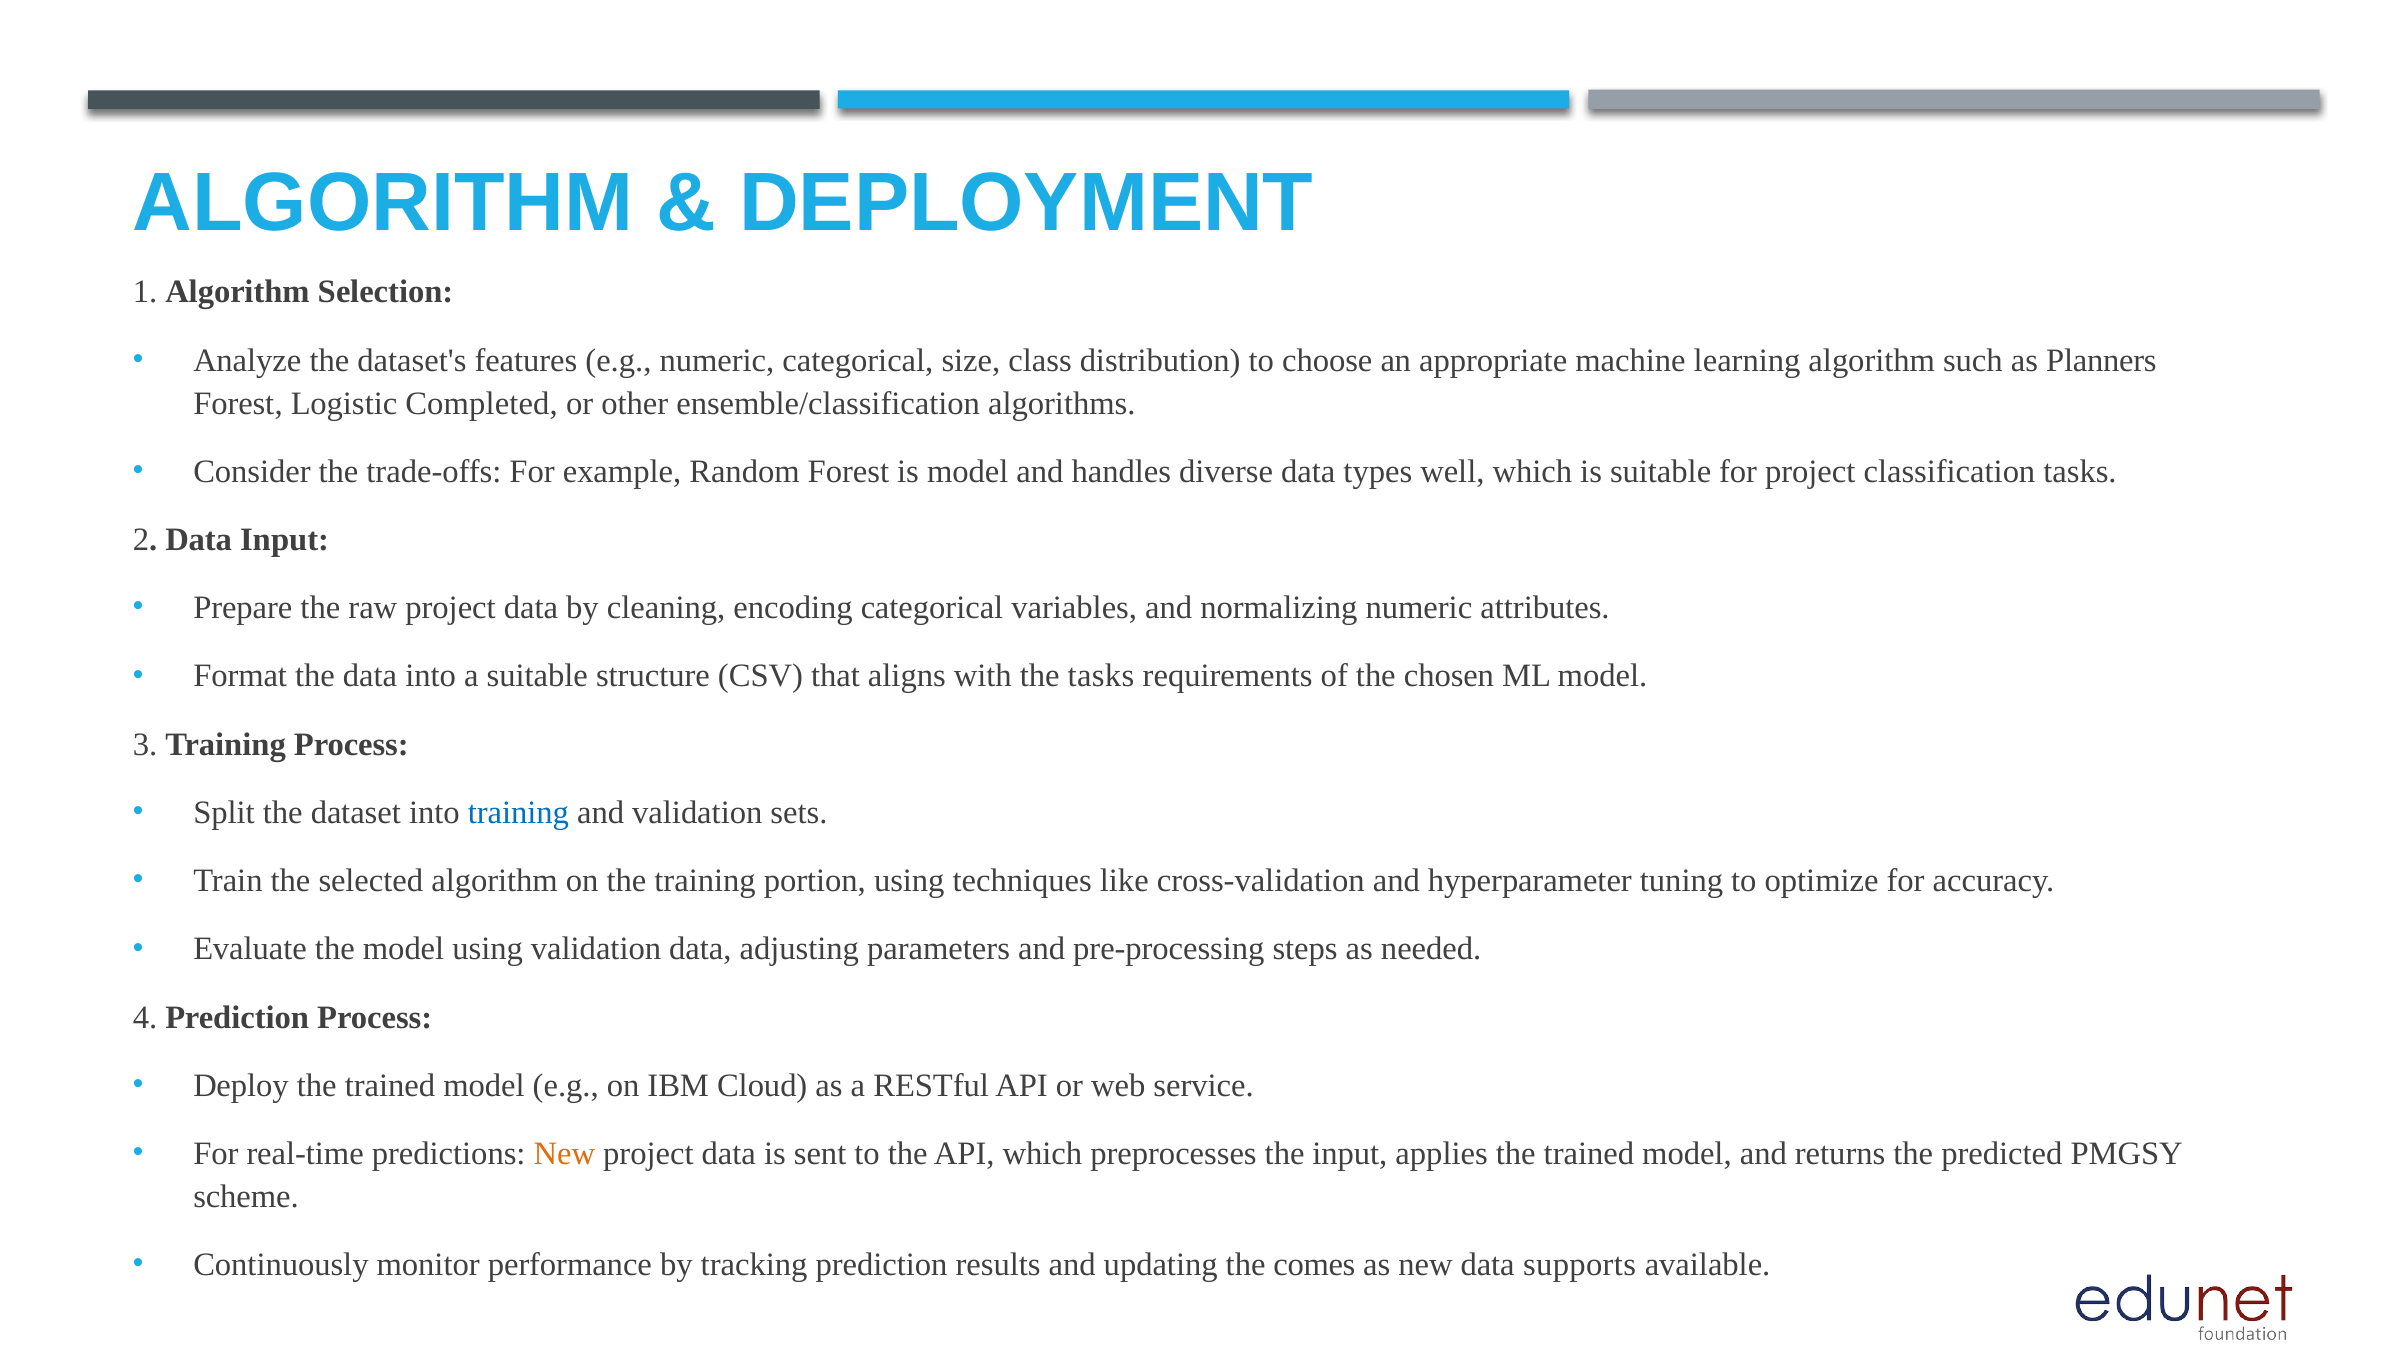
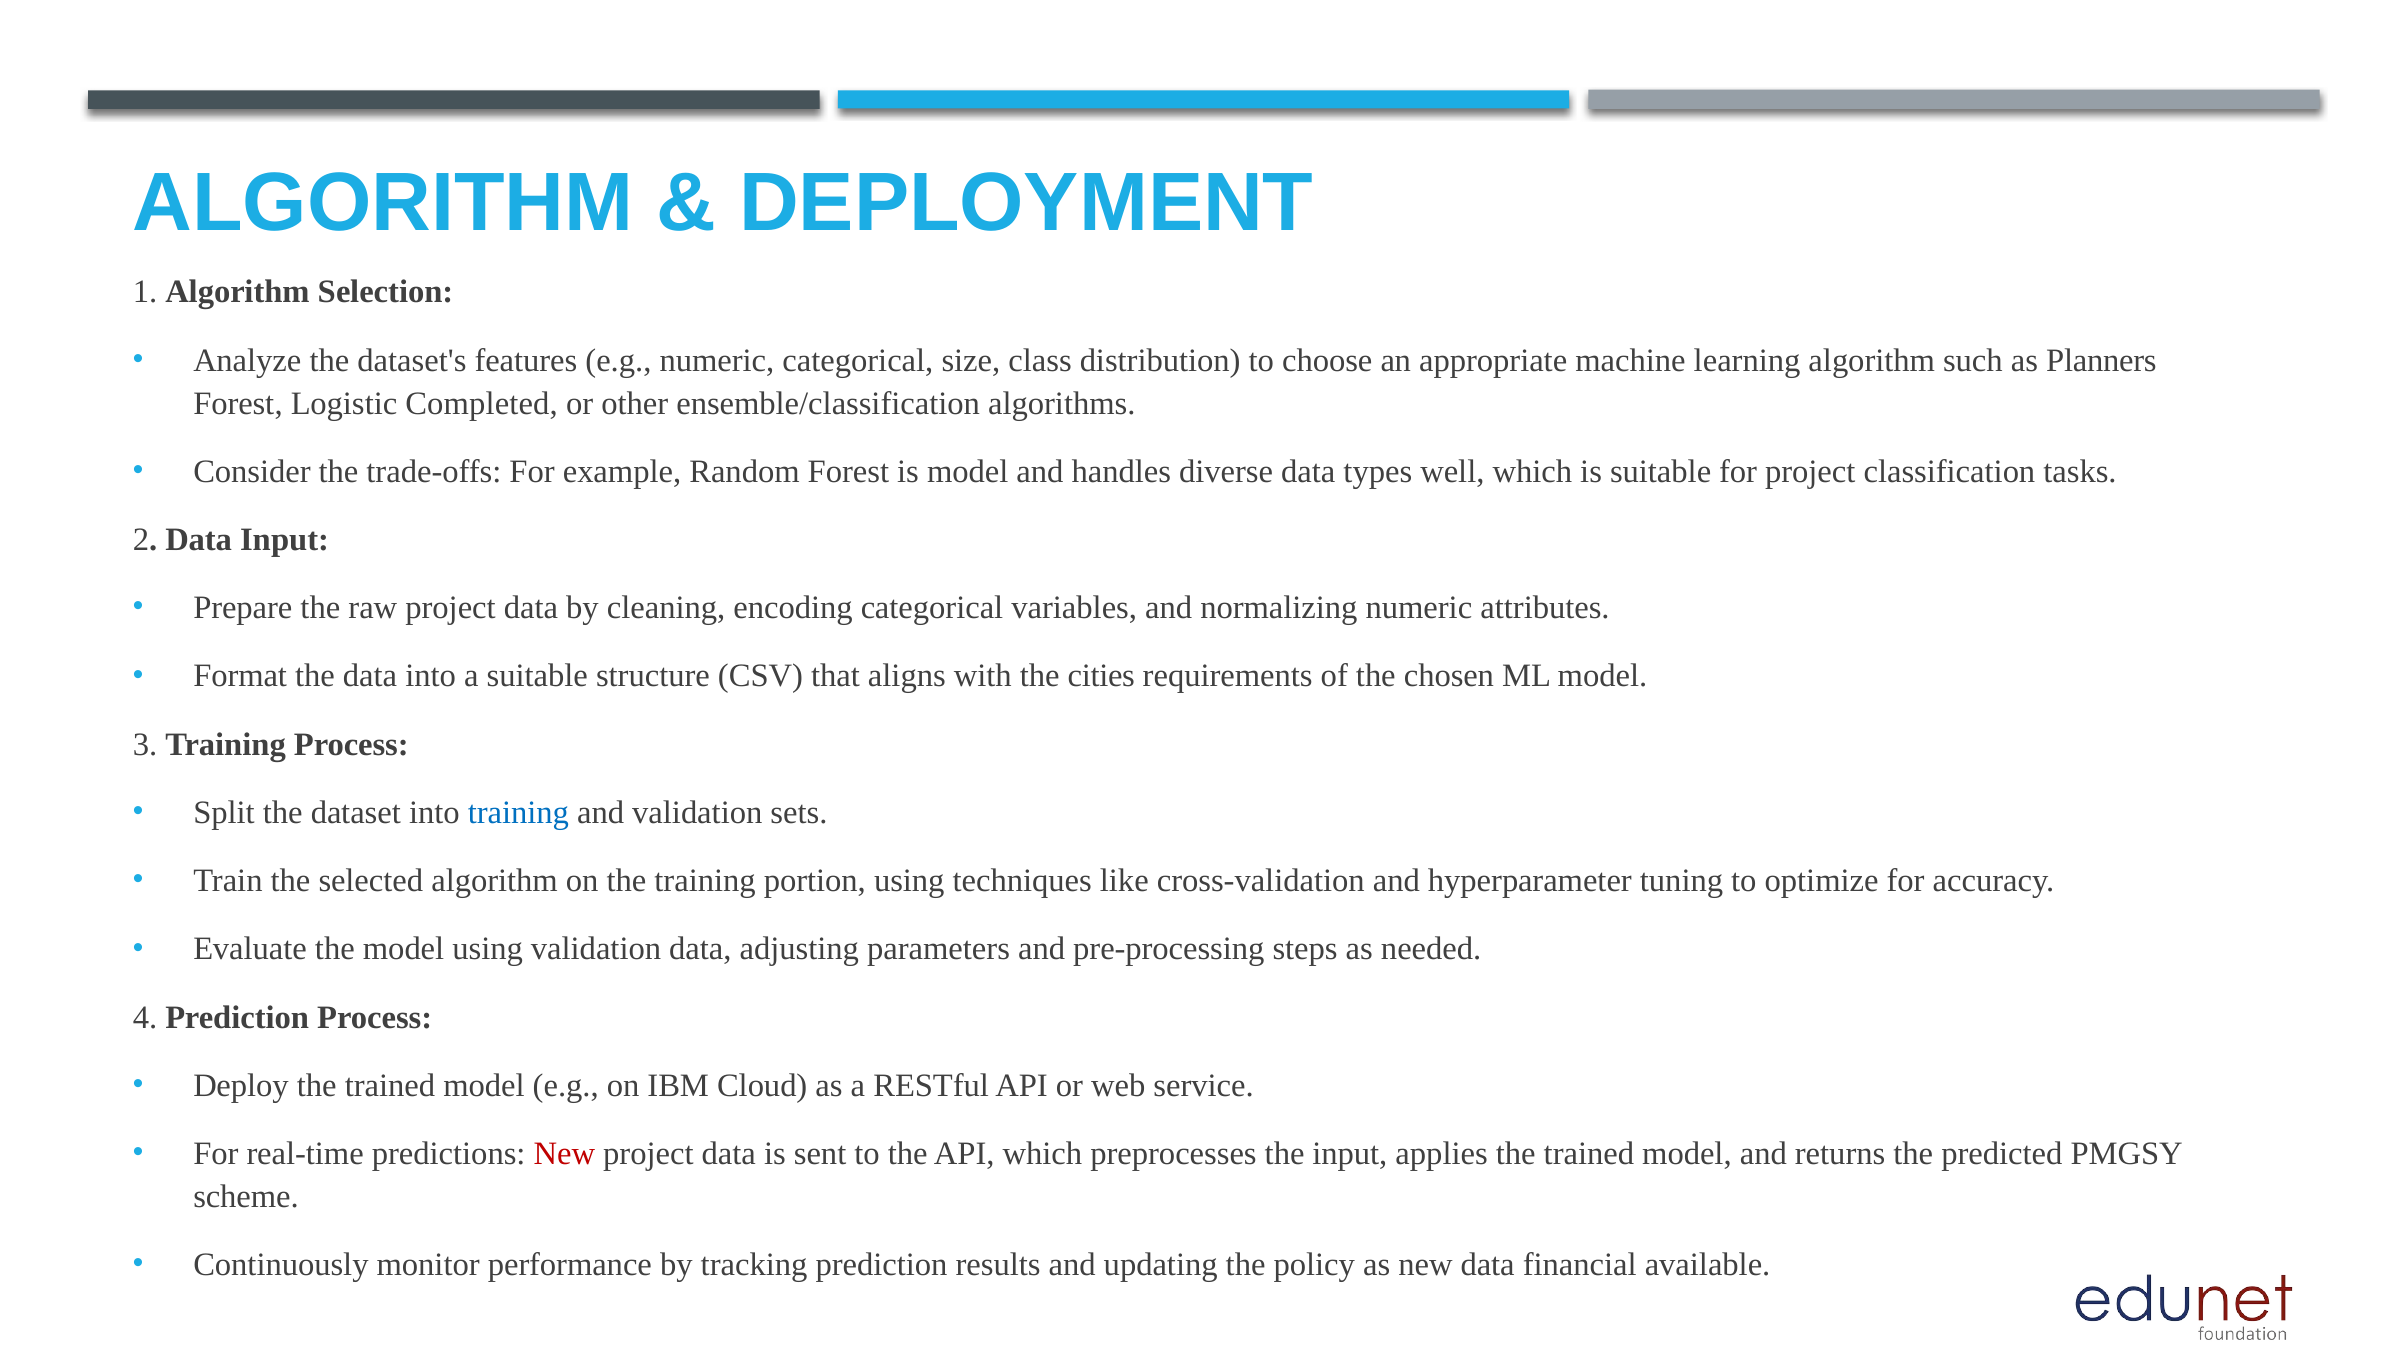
the tasks: tasks -> cities
New at (564, 1153) colour: orange -> red
comes: comes -> policy
supports: supports -> financial
